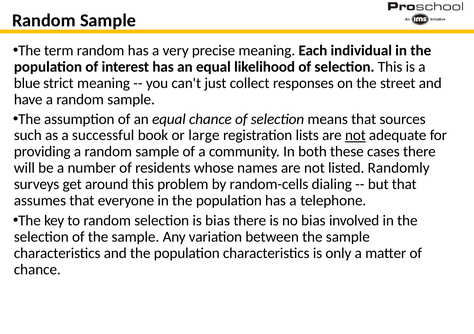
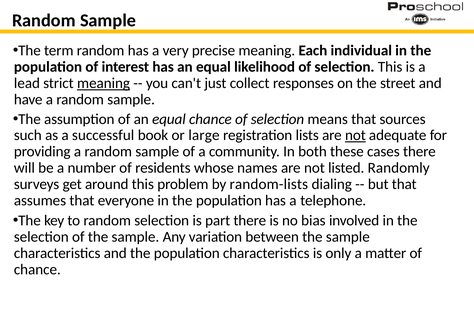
blue: blue -> lead
meaning at (104, 83) underline: none -> present
random-cells: random-cells -> random-lists
is bias: bias -> part
